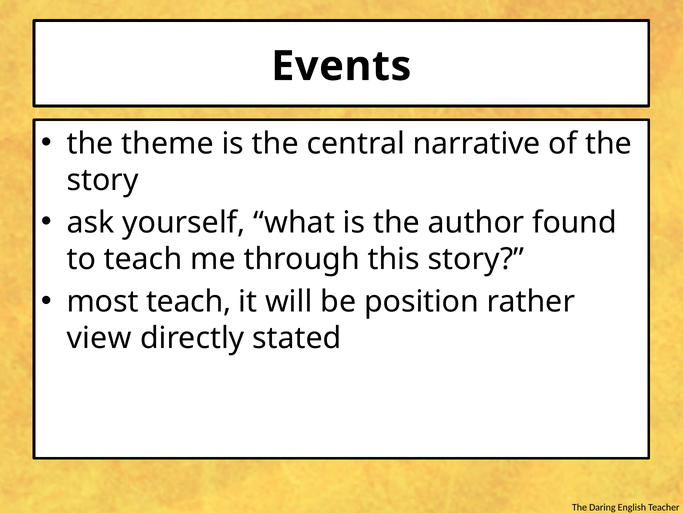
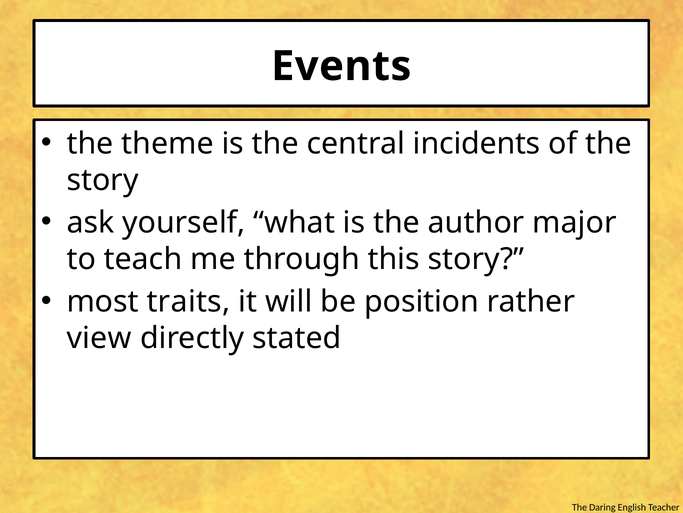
narrative: narrative -> incidents
found: found -> major
most teach: teach -> traits
